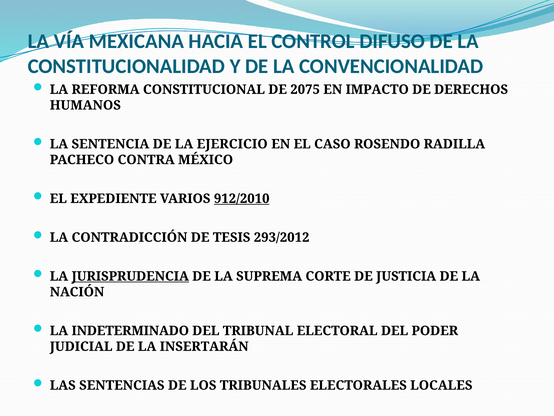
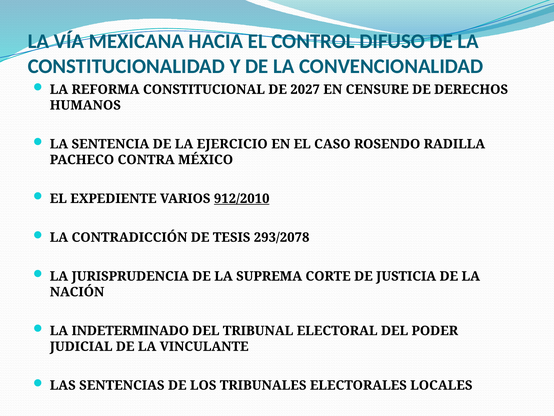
2075: 2075 -> 2027
IMPACTO: IMPACTO -> CENSURE
293/2012: 293/2012 -> 293/2078
JURISPRUDENCIA underline: present -> none
INSERTARÁN: INSERTARÁN -> VINCULANTE
